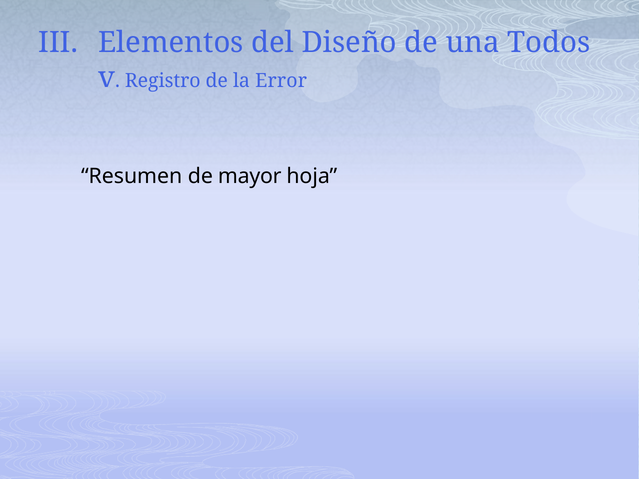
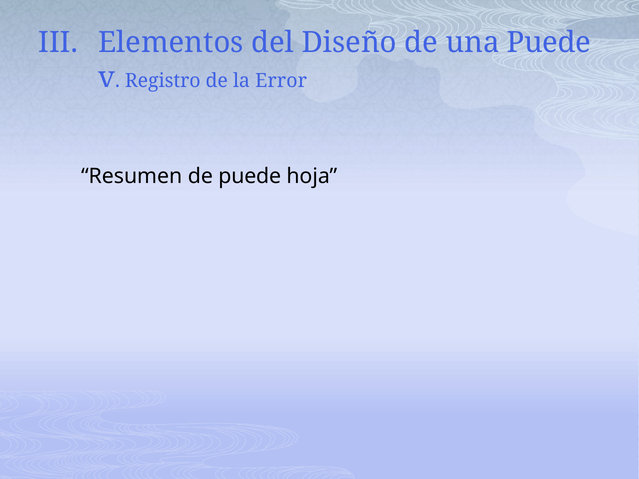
una Todos: Todos -> Puede
de mayor: mayor -> puede
